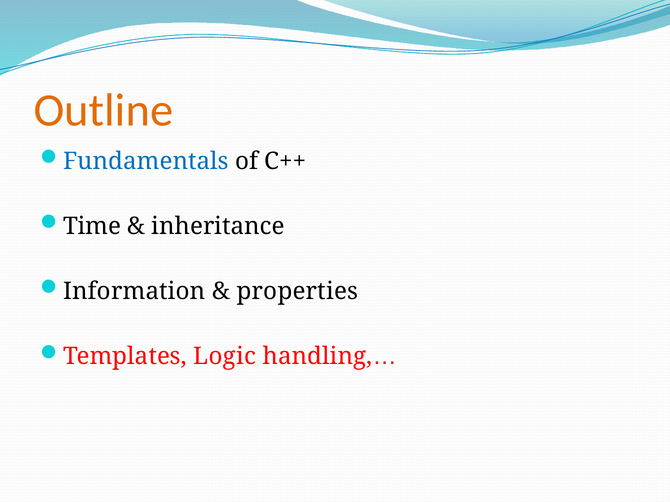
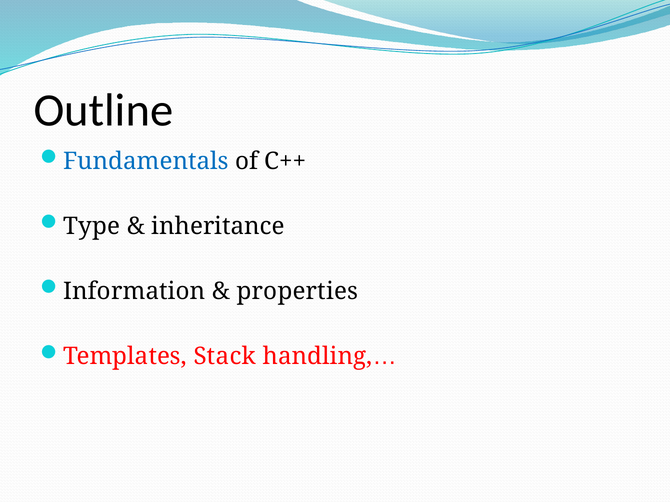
Outline colour: orange -> black
Time: Time -> Type
Logic: Logic -> Stack
